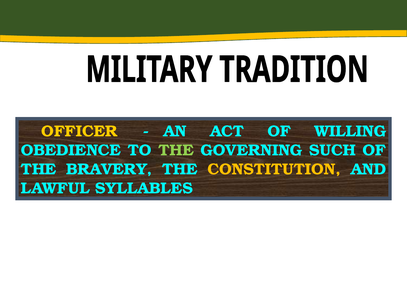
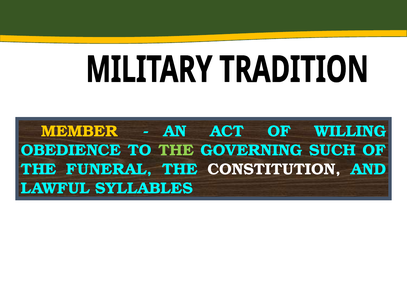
OFFICER: OFFICER -> MEMBER
BRAVERY: BRAVERY -> FUNERAL
CONSTITUTION colour: yellow -> white
